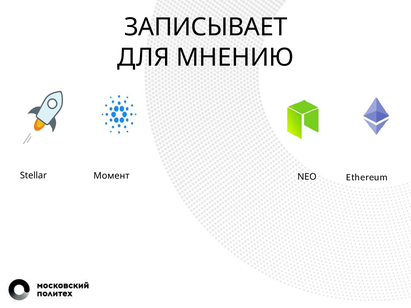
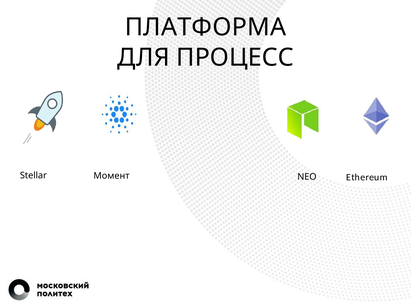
ЗАПИСЫВАЕТ: ЗАПИСЫВАЕТ -> ПЛАТФОРМА
МНЕНИЮ: МНЕНИЮ -> ПРОЦЕСС
